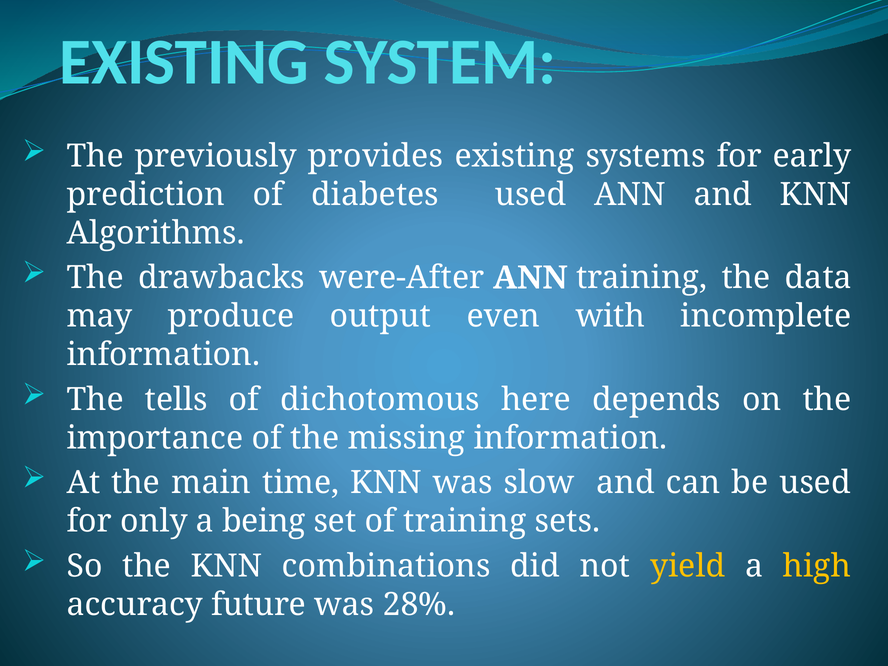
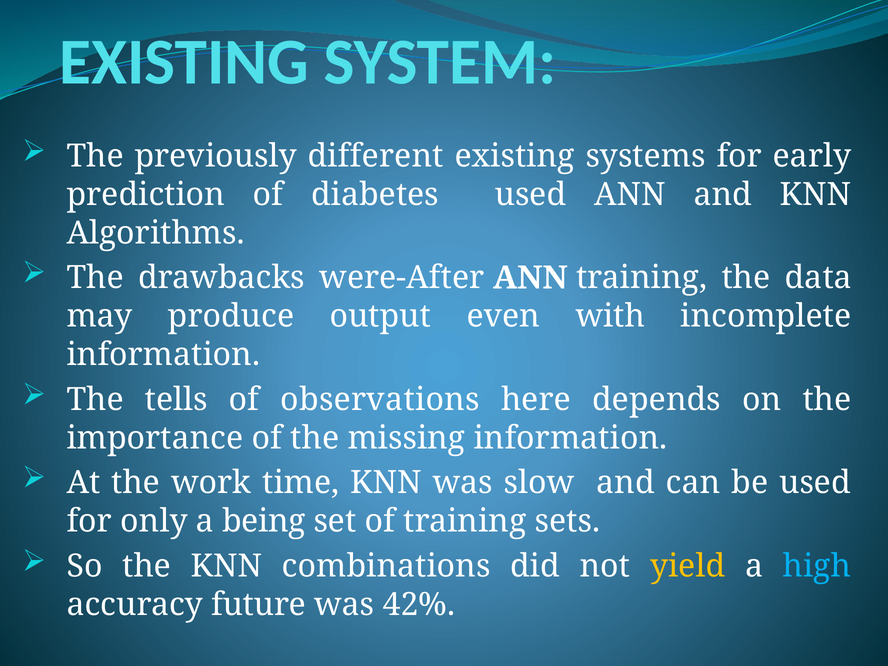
provides: provides -> different
dichotomous: dichotomous -> observations
main: main -> work
high colour: yellow -> light blue
28%: 28% -> 42%
